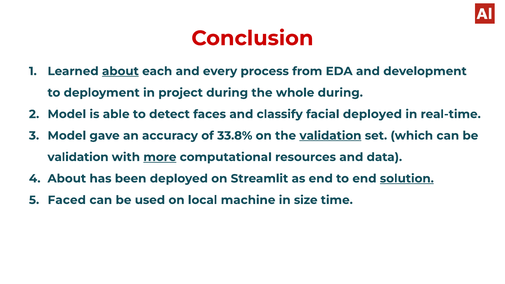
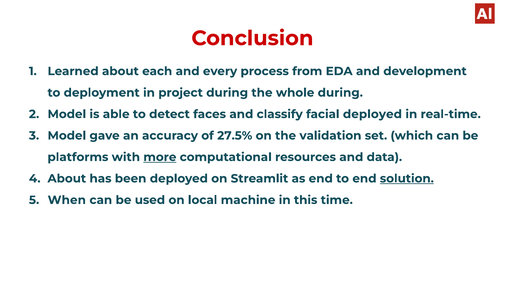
about at (120, 71) underline: present -> none
33.8%: 33.8% -> 27.5%
validation at (330, 136) underline: present -> none
validation at (78, 157): validation -> platforms
Faced: Faced -> When
size: size -> this
